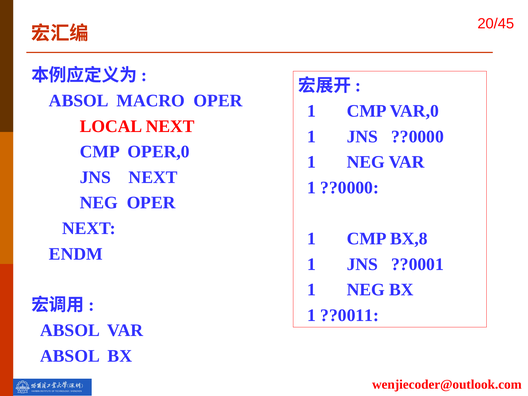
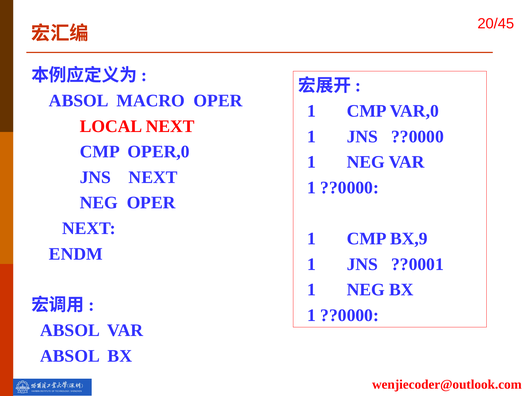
BX,8: BX,8 -> BX,9
??0011 at (350, 315): ??0011 -> ??0000
